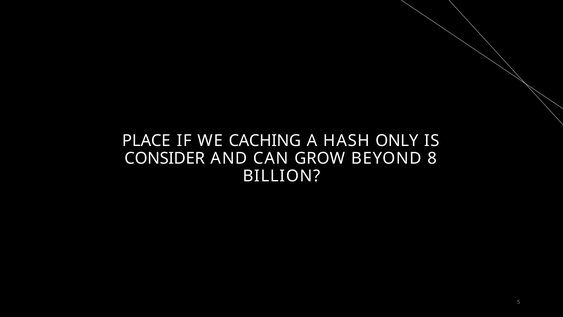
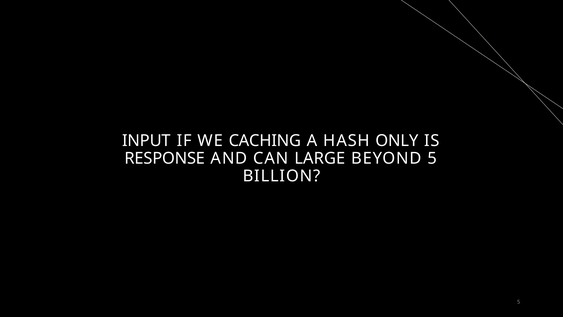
PLACE: PLACE -> INPUT
CONSIDER: CONSIDER -> RESPONSE
GROW: GROW -> LARGE
BEYOND 8: 8 -> 5
